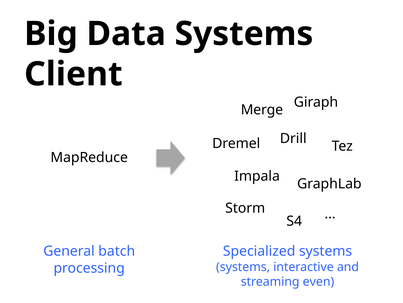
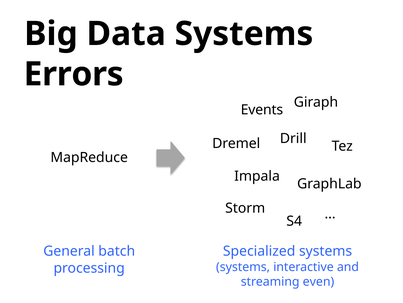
Client: Client -> Errors
Merge: Merge -> Events
